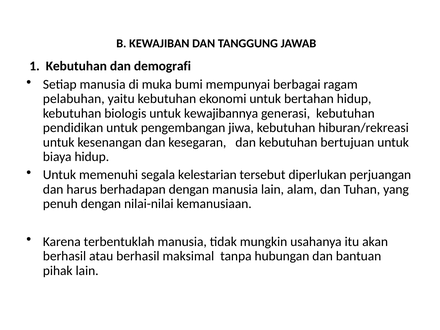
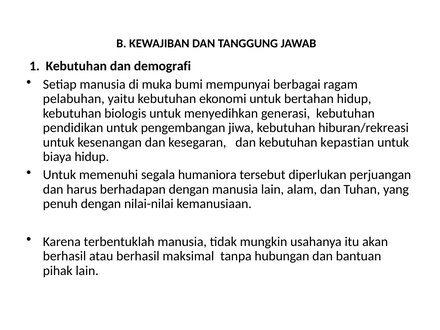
kewajibannya: kewajibannya -> menyedihkan
bertujuan: bertujuan -> kepastian
kelestarian: kelestarian -> humaniora
